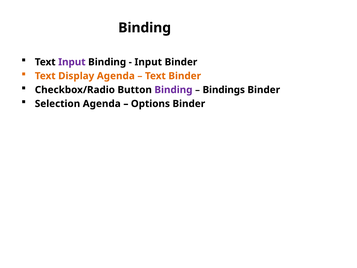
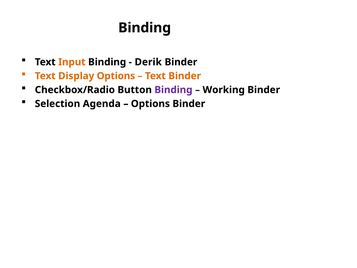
Input at (72, 62) colour: purple -> orange
Input at (148, 62): Input -> Derik
Display Agenda: Agenda -> Options
Bindings: Bindings -> Working
